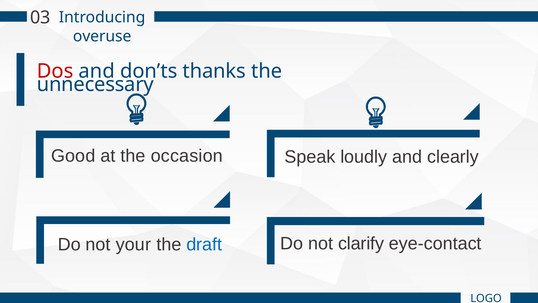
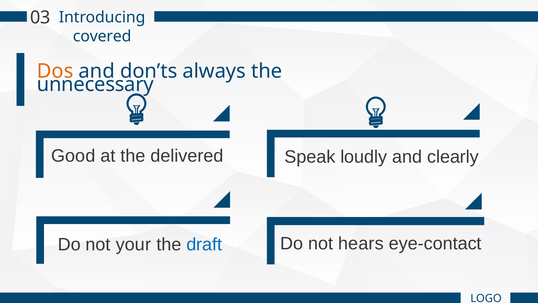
overuse: overuse -> covered
Dos colour: red -> orange
thanks: thanks -> always
occasion: occasion -> delivered
clarify: clarify -> hears
